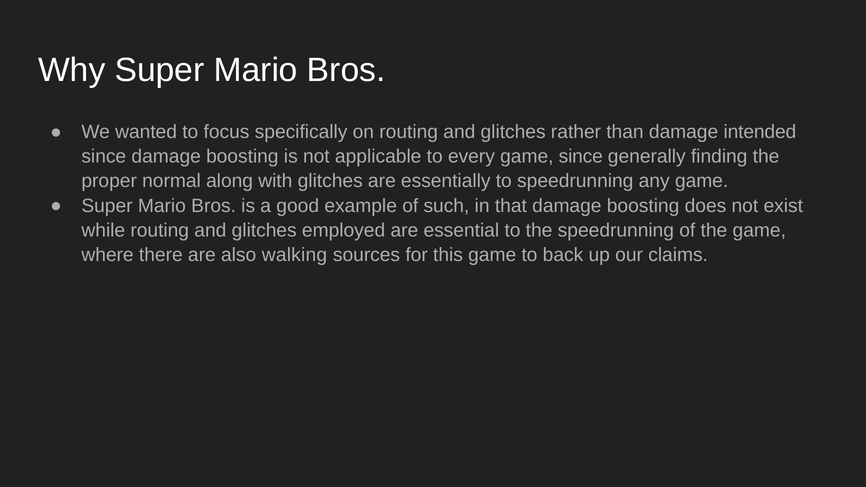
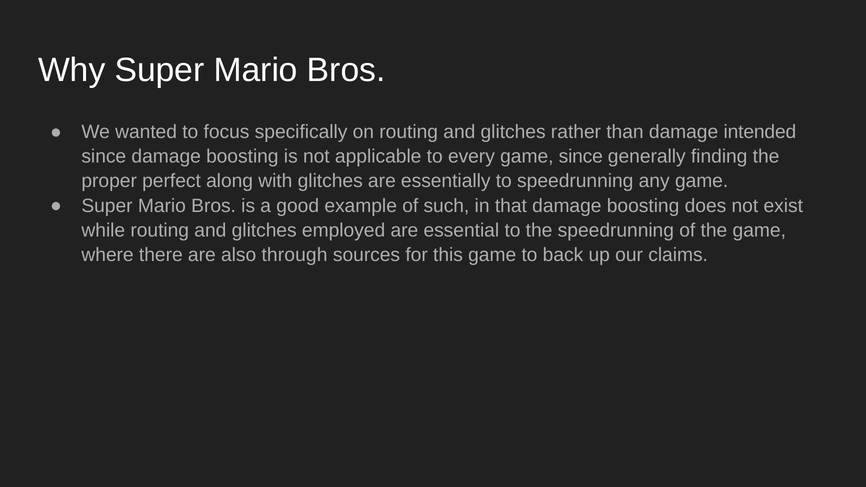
normal: normal -> perfect
walking: walking -> through
